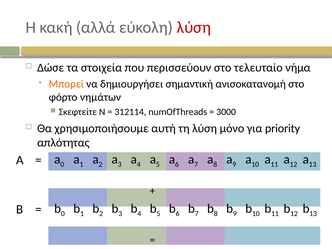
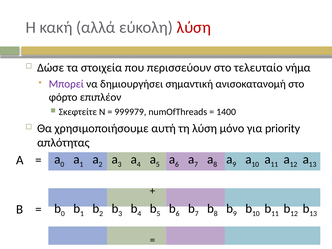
Μπορεί colour: orange -> purple
νημάτων: νημάτων -> επιπλέον
312114: 312114 -> 999979
3000: 3000 -> 1400
